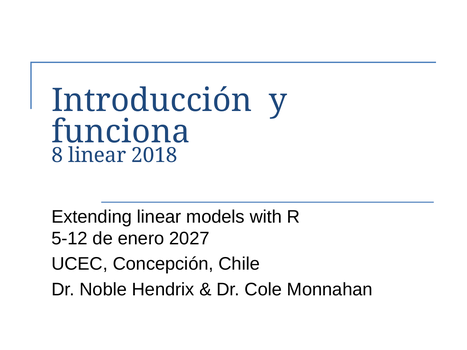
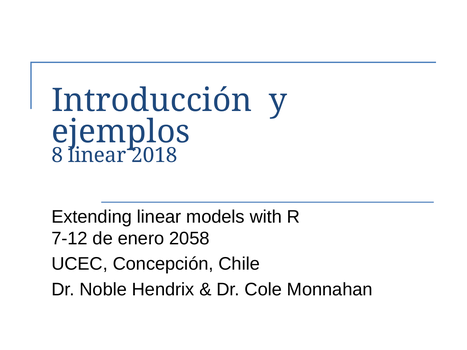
funciona: funciona -> ejemplos
5-12: 5-12 -> 7-12
2027: 2027 -> 2058
